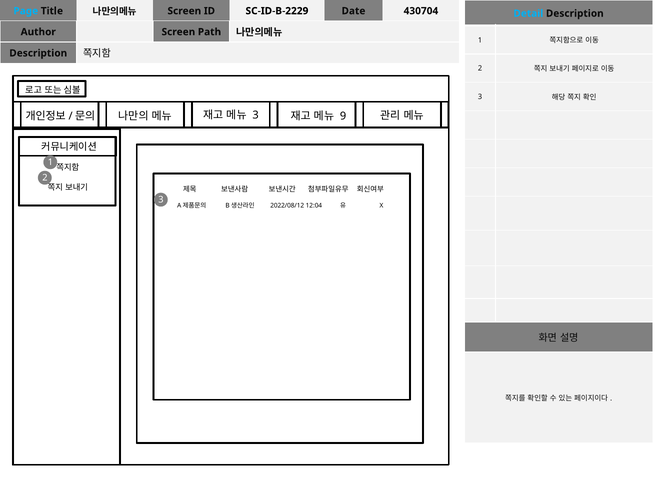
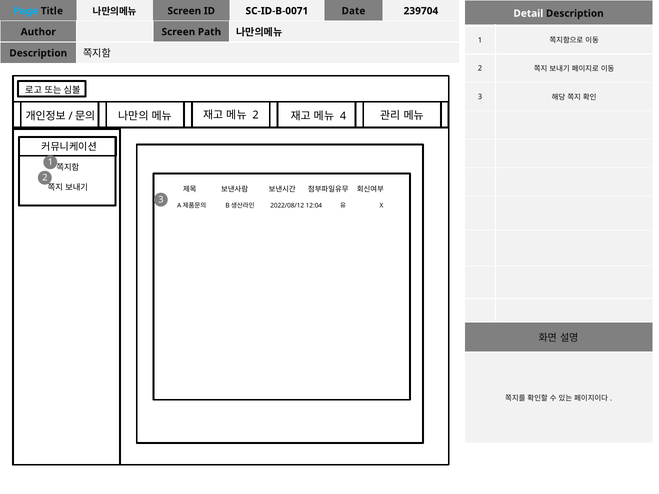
SC-ID-B-2229: SC-ID-B-2229 -> SC-ID-B-0071
430704: 430704 -> 239704
Detail colour: light blue -> white
3 at (256, 115): 3 -> 2
9: 9 -> 4
